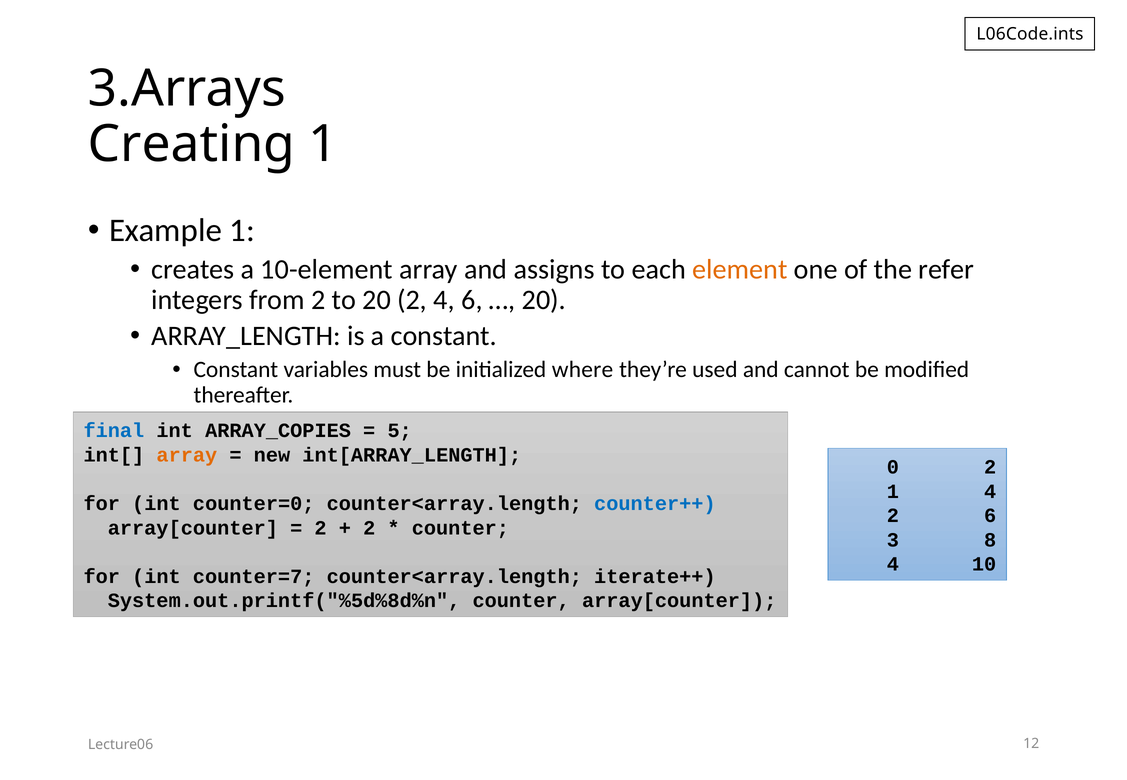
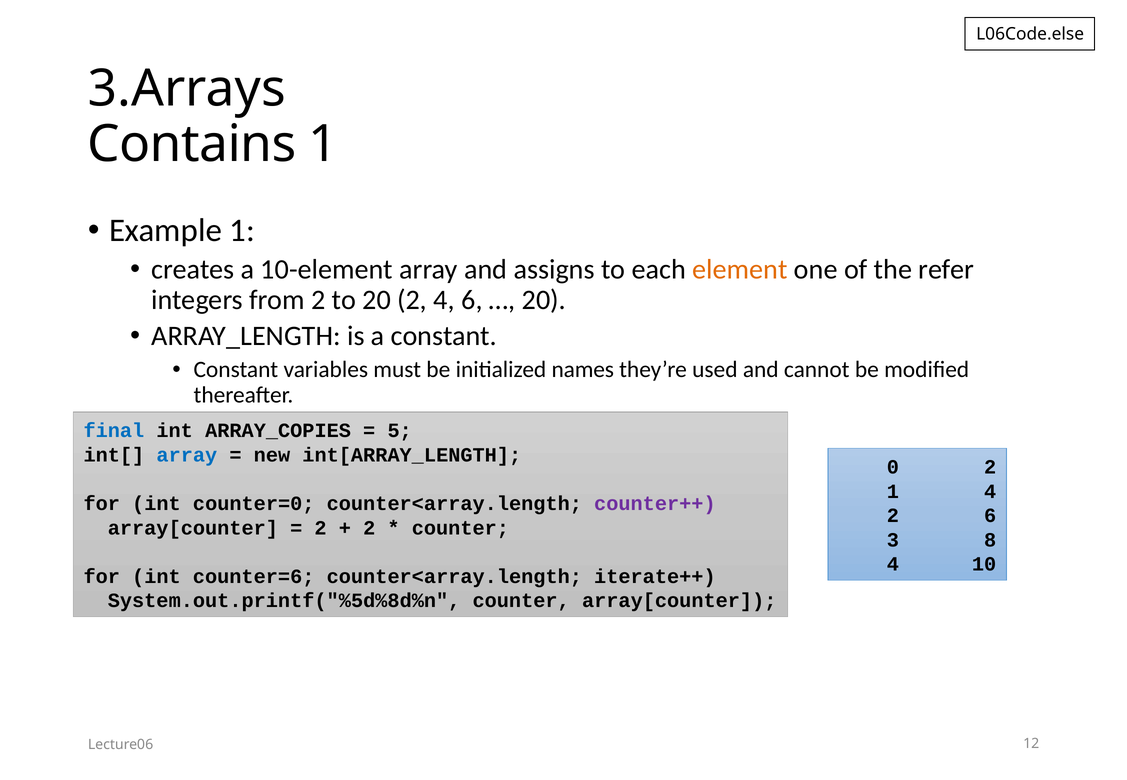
L06Code.ints: L06Code.ints -> L06Code.else
Creating: Creating -> Contains
where: where -> names
array at (187, 455) colour: orange -> blue
counter++ colour: blue -> purple
counter=7: counter=7 -> counter=6
